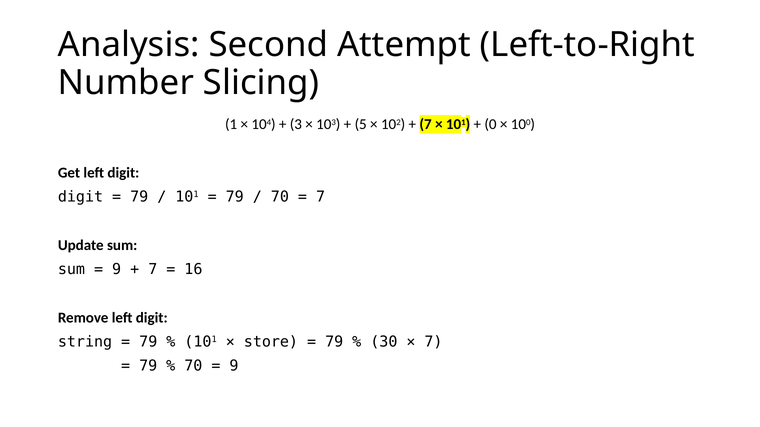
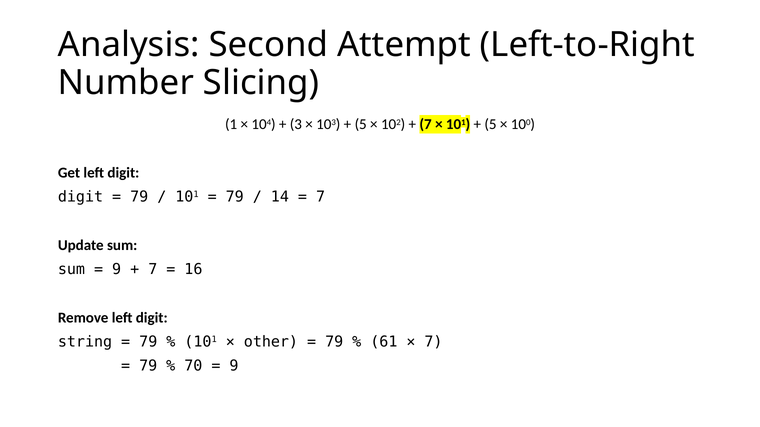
0 at (490, 125): 0 -> 5
70 at (280, 197): 70 -> 14
store: store -> other
30: 30 -> 61
